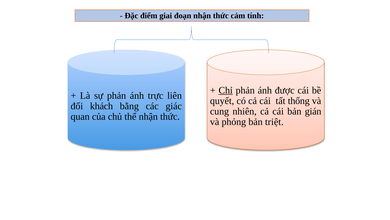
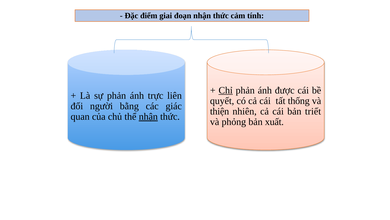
khách: khách -> người
cung: cung -> thiện
gián: gián -> triết
nhận at (148, 116) underline: none -> present
triệt: triệt -> xuất
